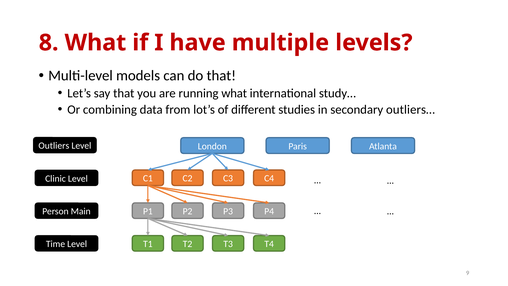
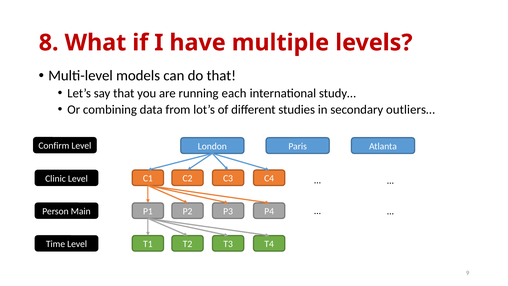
running what: what -> each
Outliers: Outliers -> Confirm
